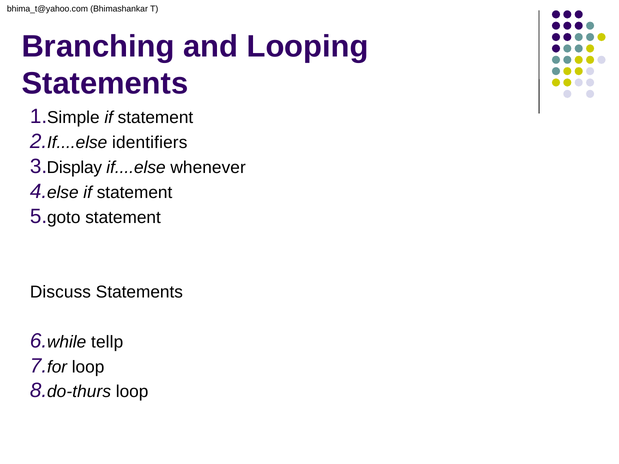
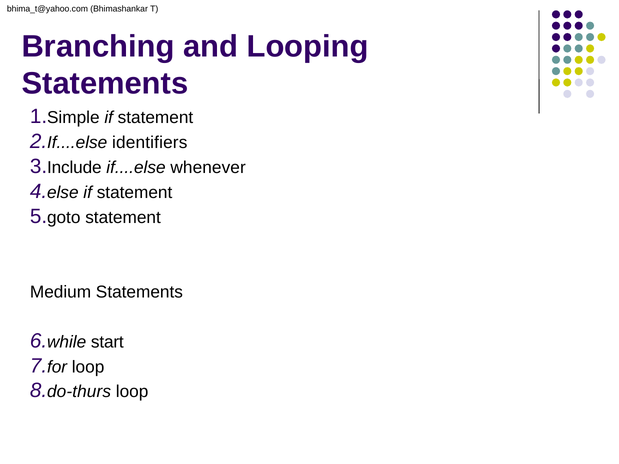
Display: Display -> Include
Discuss: Discuss -> Medium
tellp: tellp -> start
